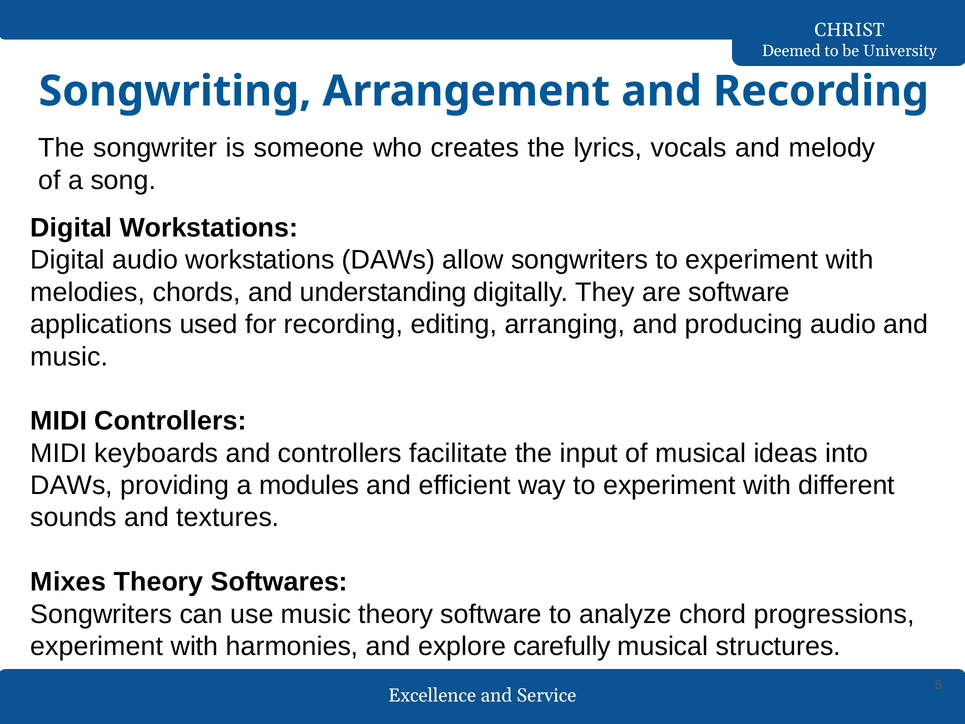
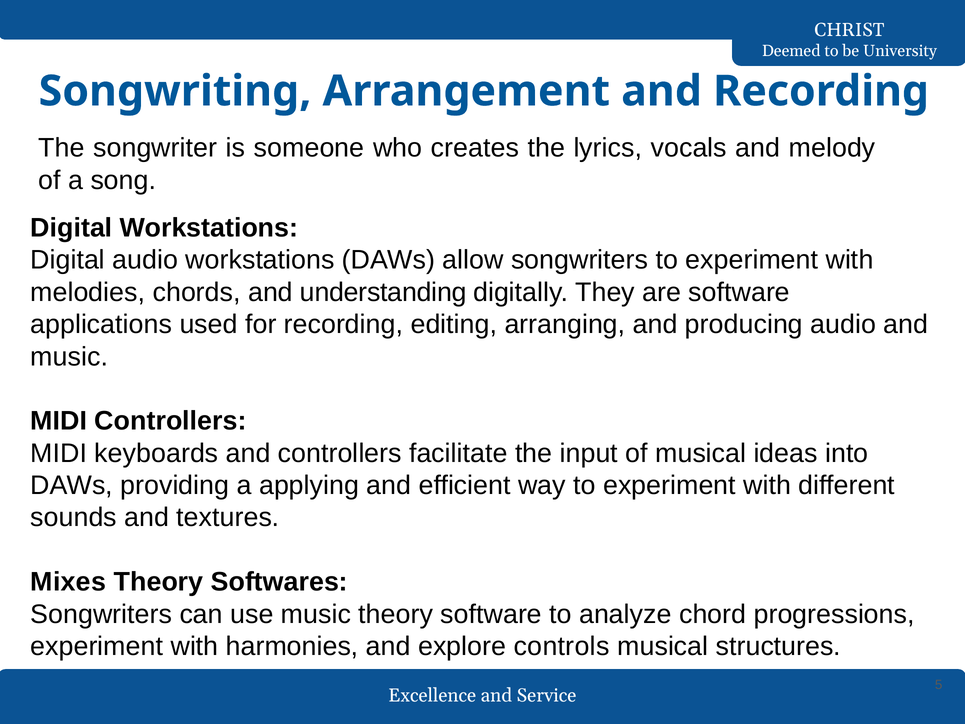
modules: modules -> applying
carefully: carefully -> controls
